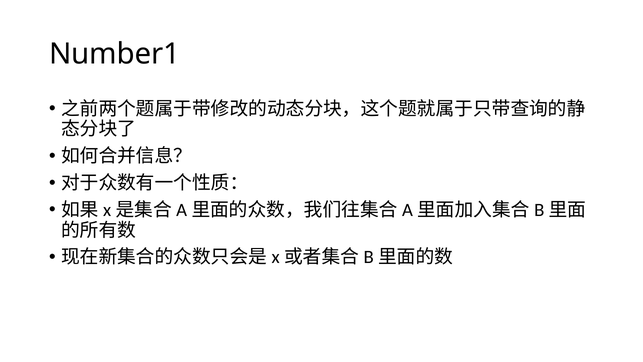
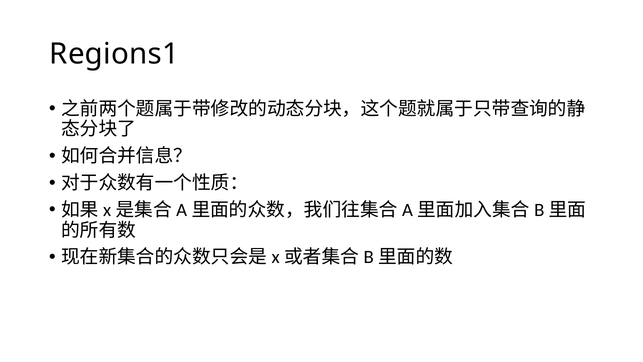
Number1: Number1 -> Regions1
